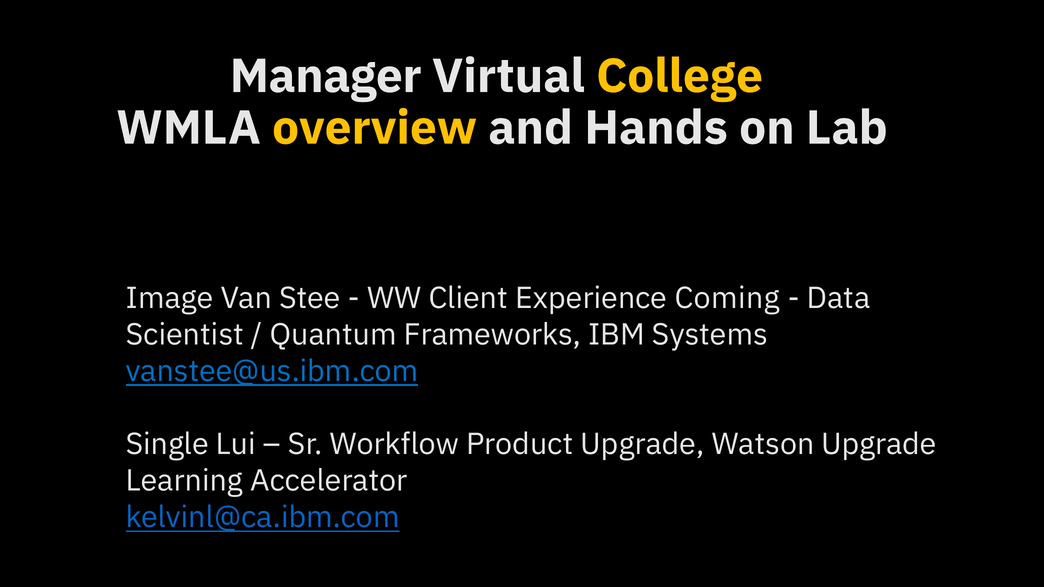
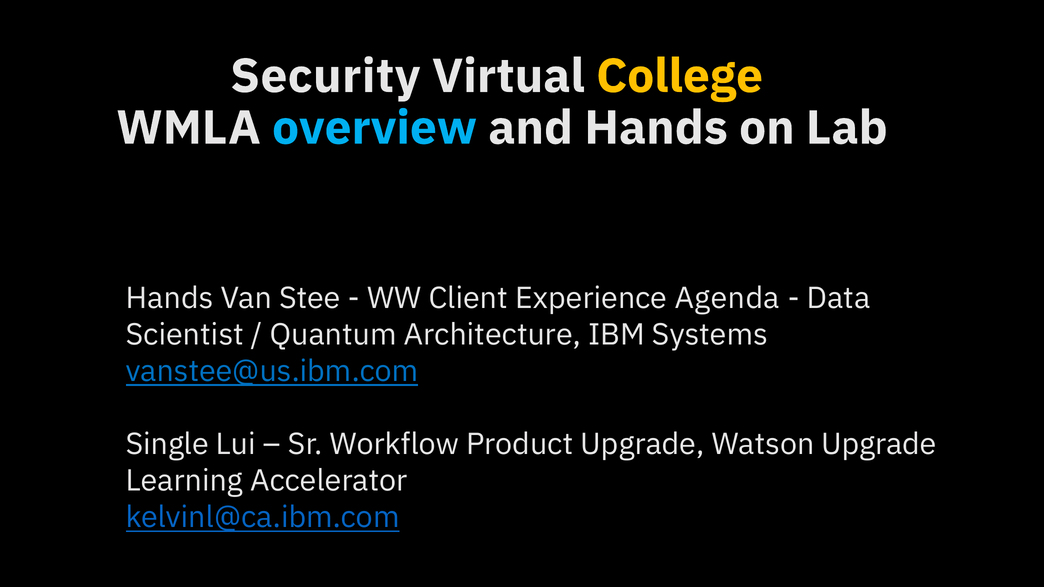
Manager: Manager -> Security
overview colour: yellow -> light blue
Image at (170, 298): Image -> Hands
Coming: Coming -> Agenda
Frameworks: Frameworks -> Architecture
